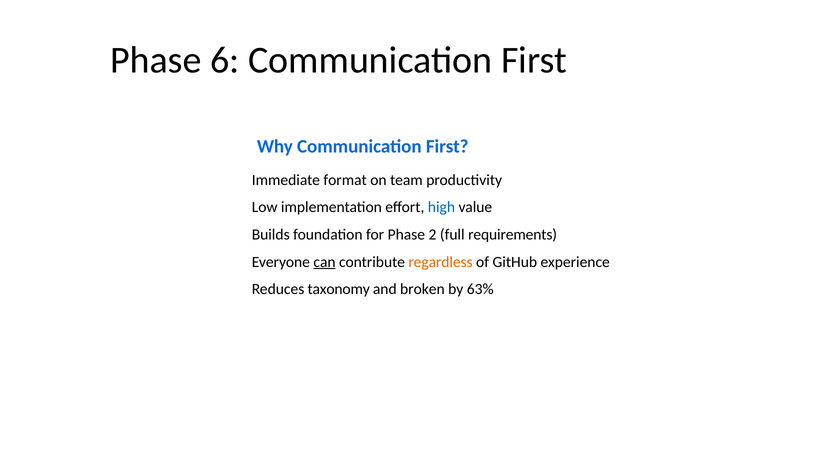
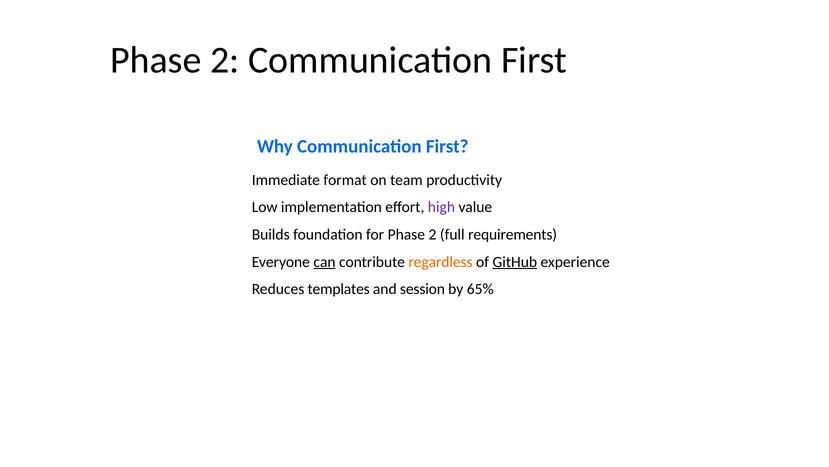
6 at (225, 60): 6 -> 2
high colour: blue -> purple
GitHub underline: none -> present
taxonomy: taxonomy -> templates
broken: broken -> session
63%: 63% -> 65%
